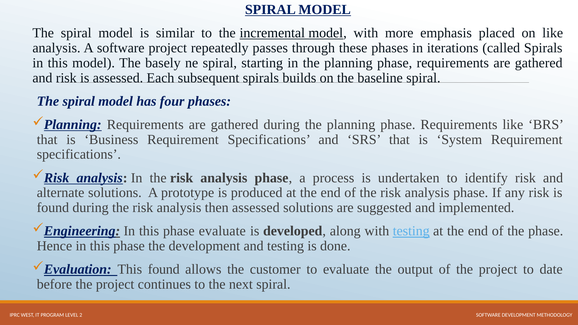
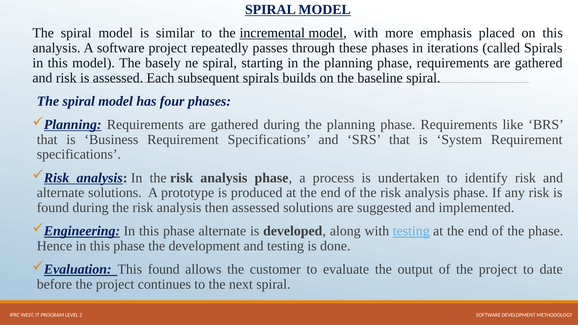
on like: like -> this
phase evaluate: evaluate -> alternate
